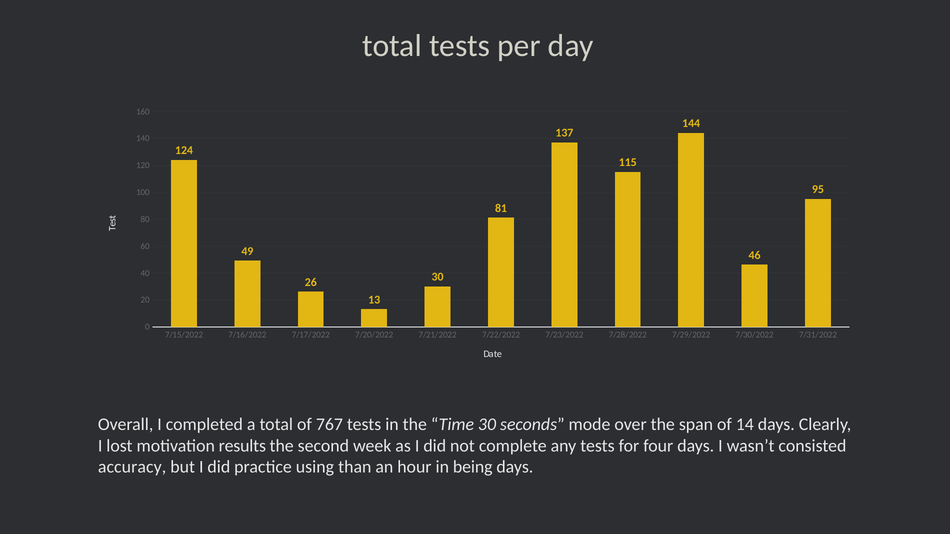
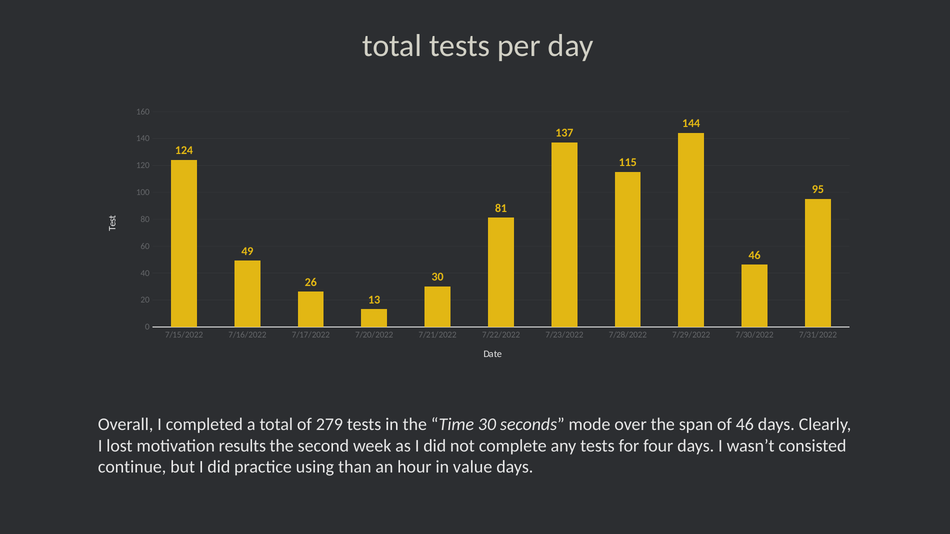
767: 767 -> 279
of 14: 14 -> 46
accuracy: accuracy -> continue
being: being -> value
